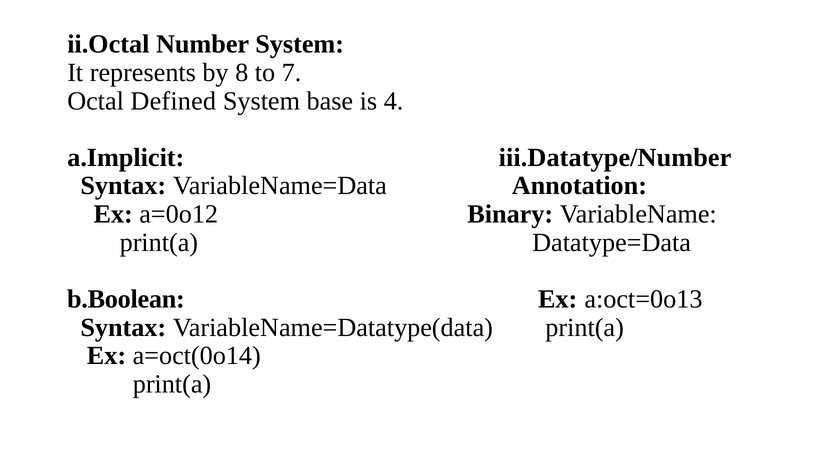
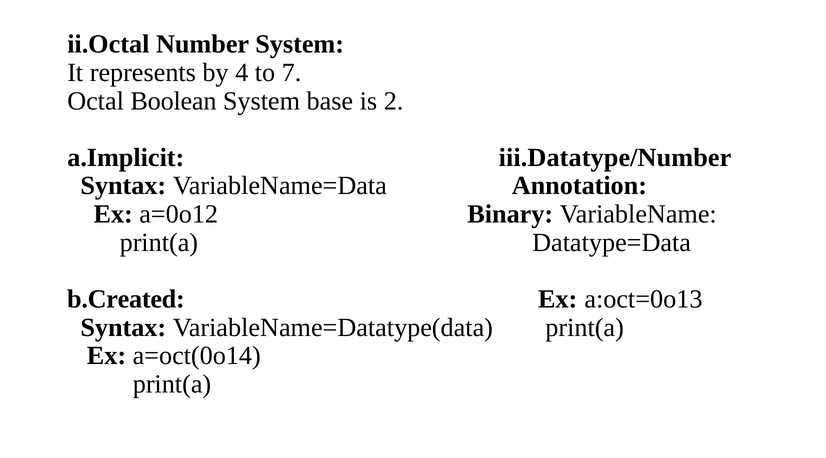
8: 8 -> 4
Defined: Defined -> Boolean
4: 4 -> 2
b.Boolean: b.Boolean -> b.Created
